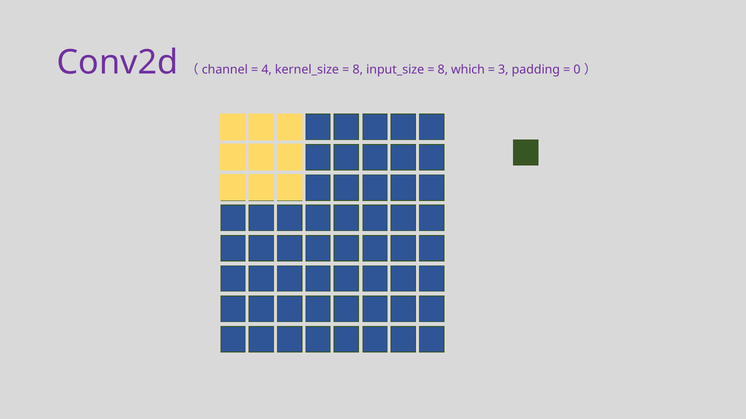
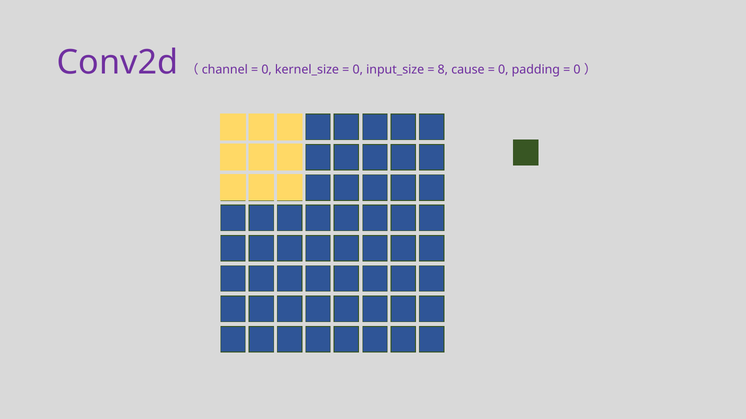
4 at (267, 70): 4 -> 0
8 at (358, 70): 8 -> 0
which: which -> cause
3 at (503, 70): 3 -> 0
